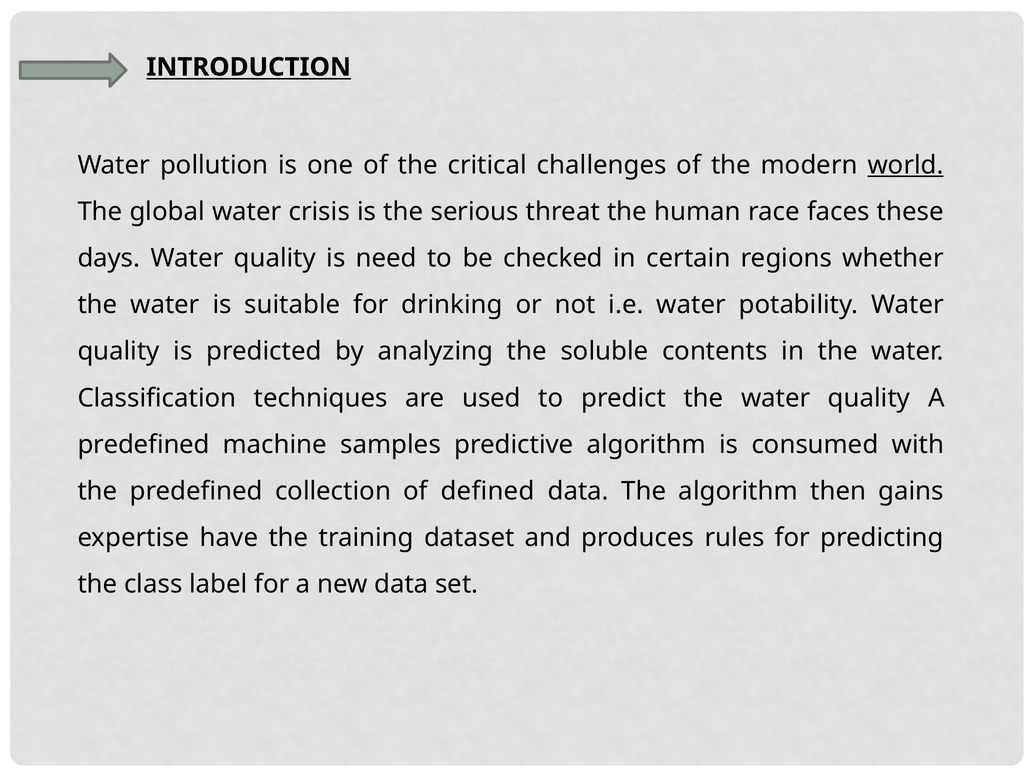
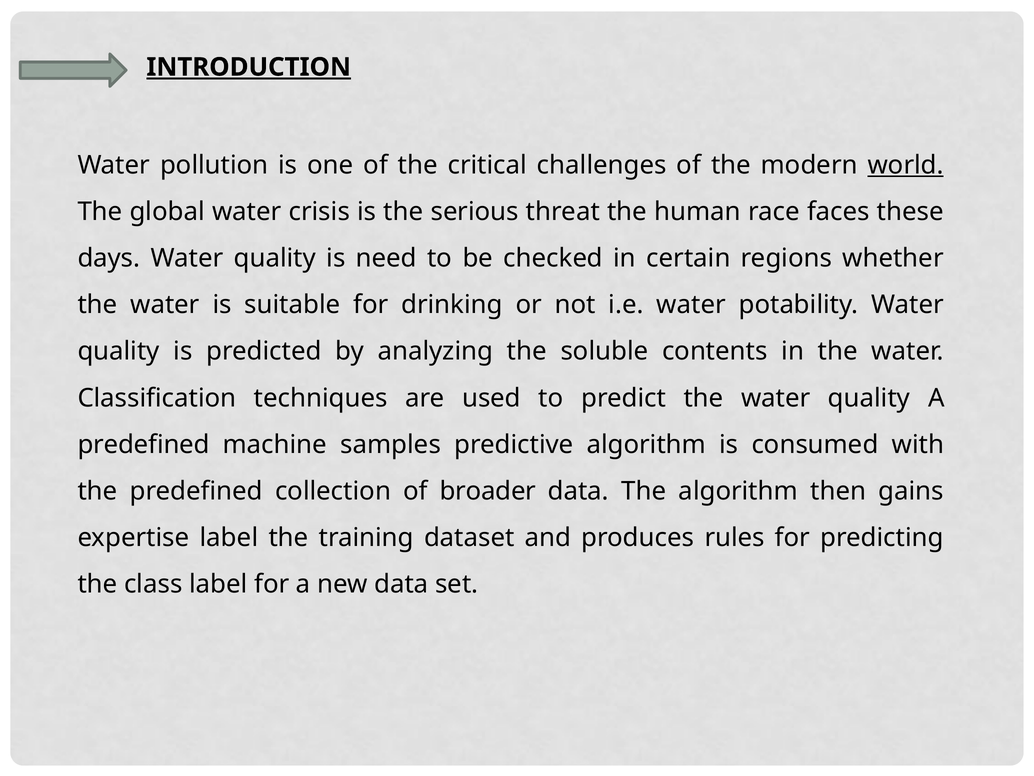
INTRODUCTION underline: none -> present
defined: defined -> broader
expertise have: have -> label
